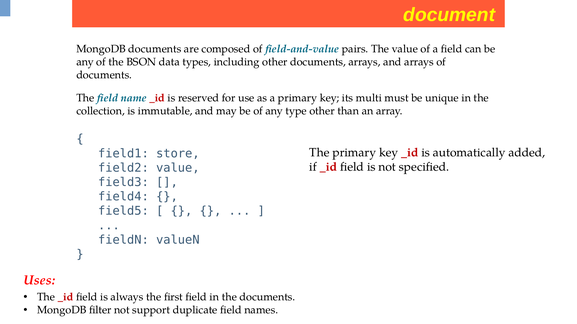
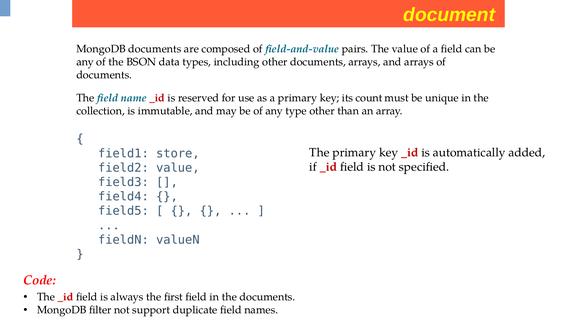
multi: multi -> count
Uses: Uses -> Code
